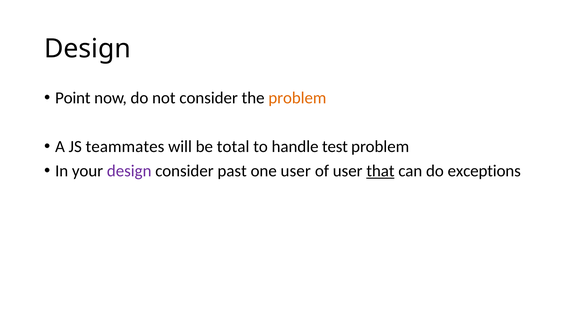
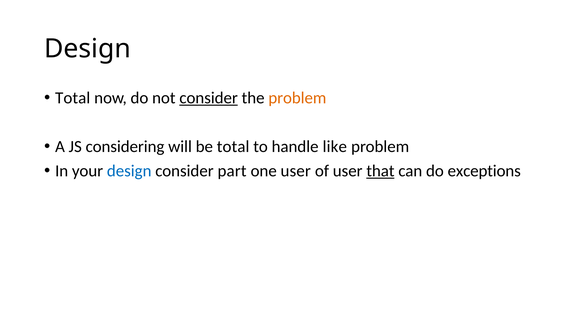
Point at (73, 98): Point -> Total
consider at (209, 98) underline: none -> present
teammates: teammates -> considering
test: test -> like
design at (129, 171) colour: purple -> blue
past: past -> part
